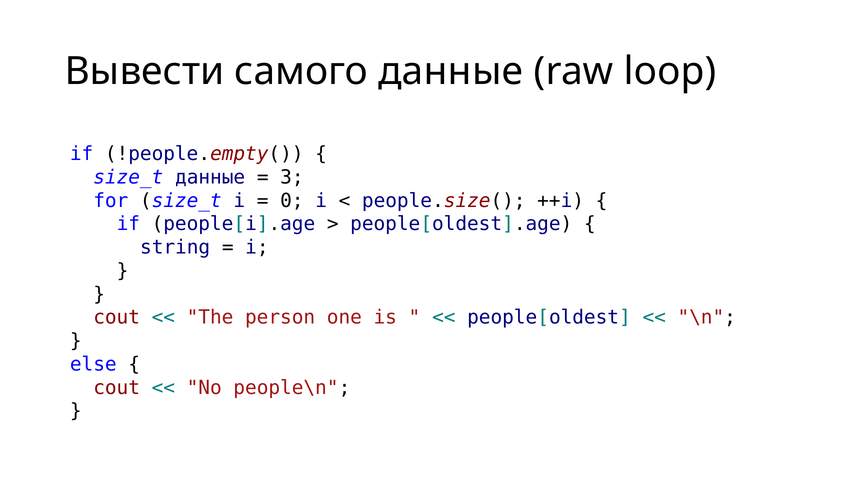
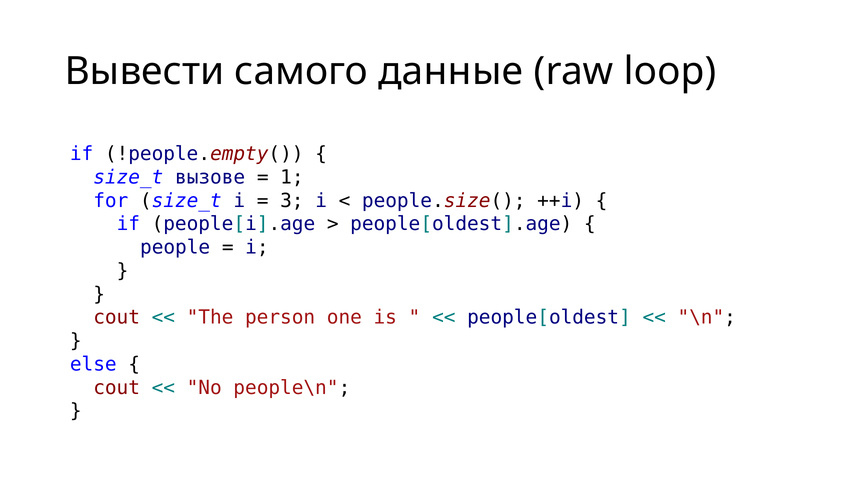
size_t данные: данные -> вызове
3: 3 -> 1
0: 0 -> 3
string: string -> people
